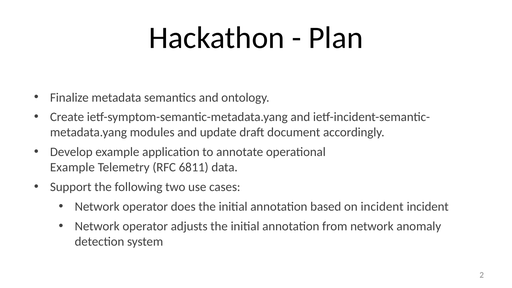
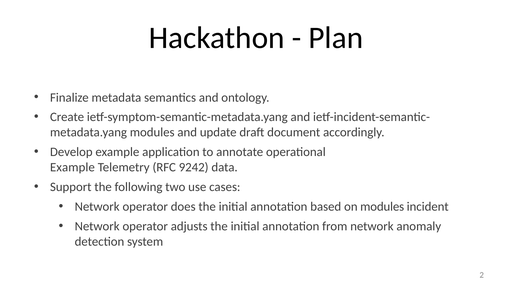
6811: 6811 -> 9242
on incident: incident -> modules
